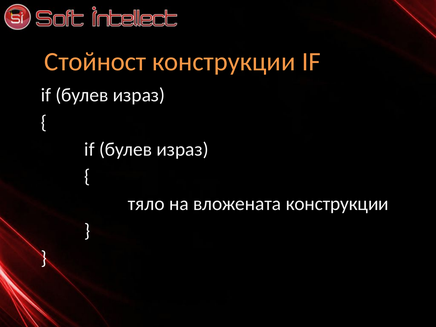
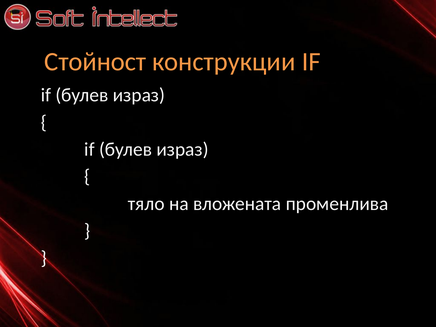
вложената конструкции: конструкции -> променлива
